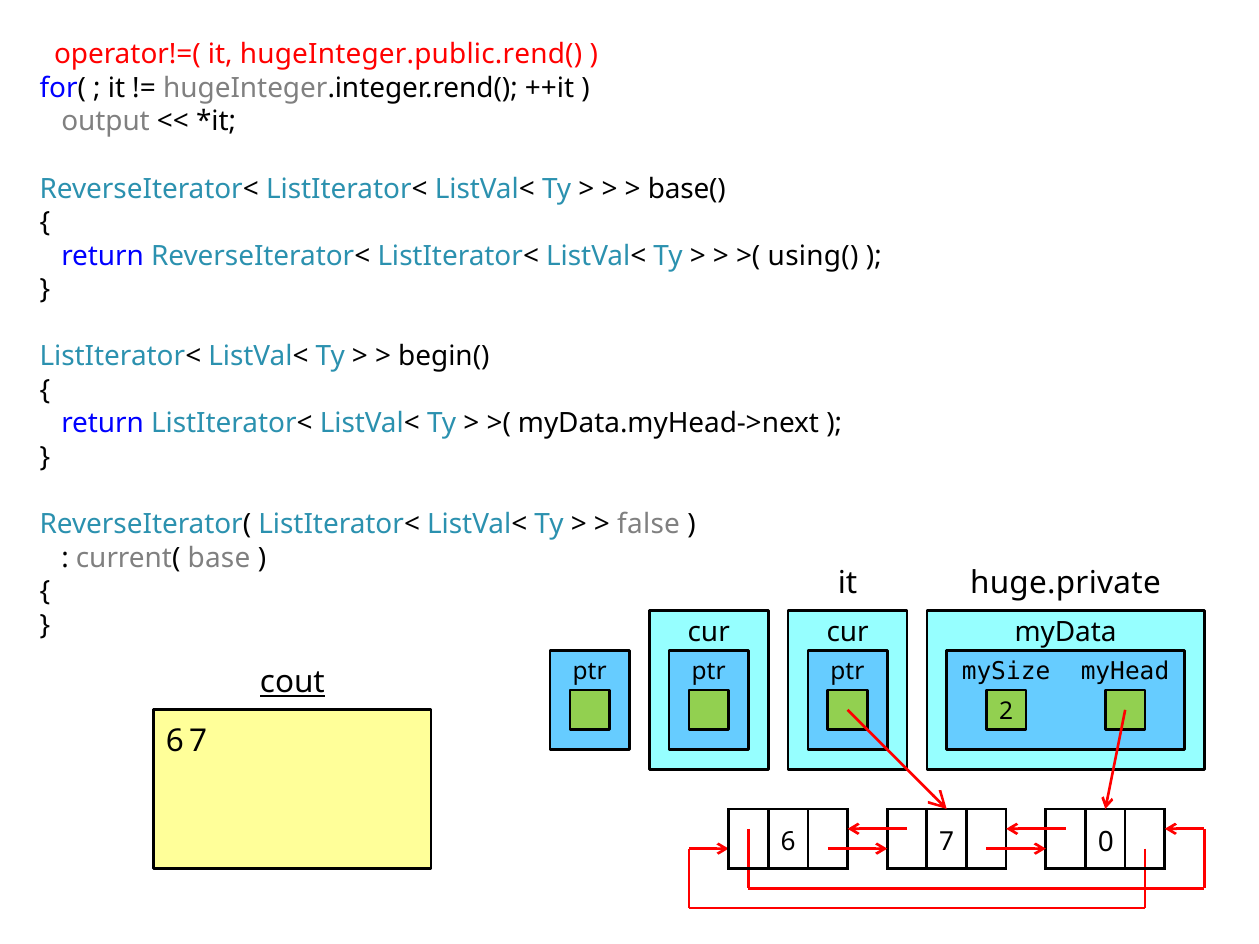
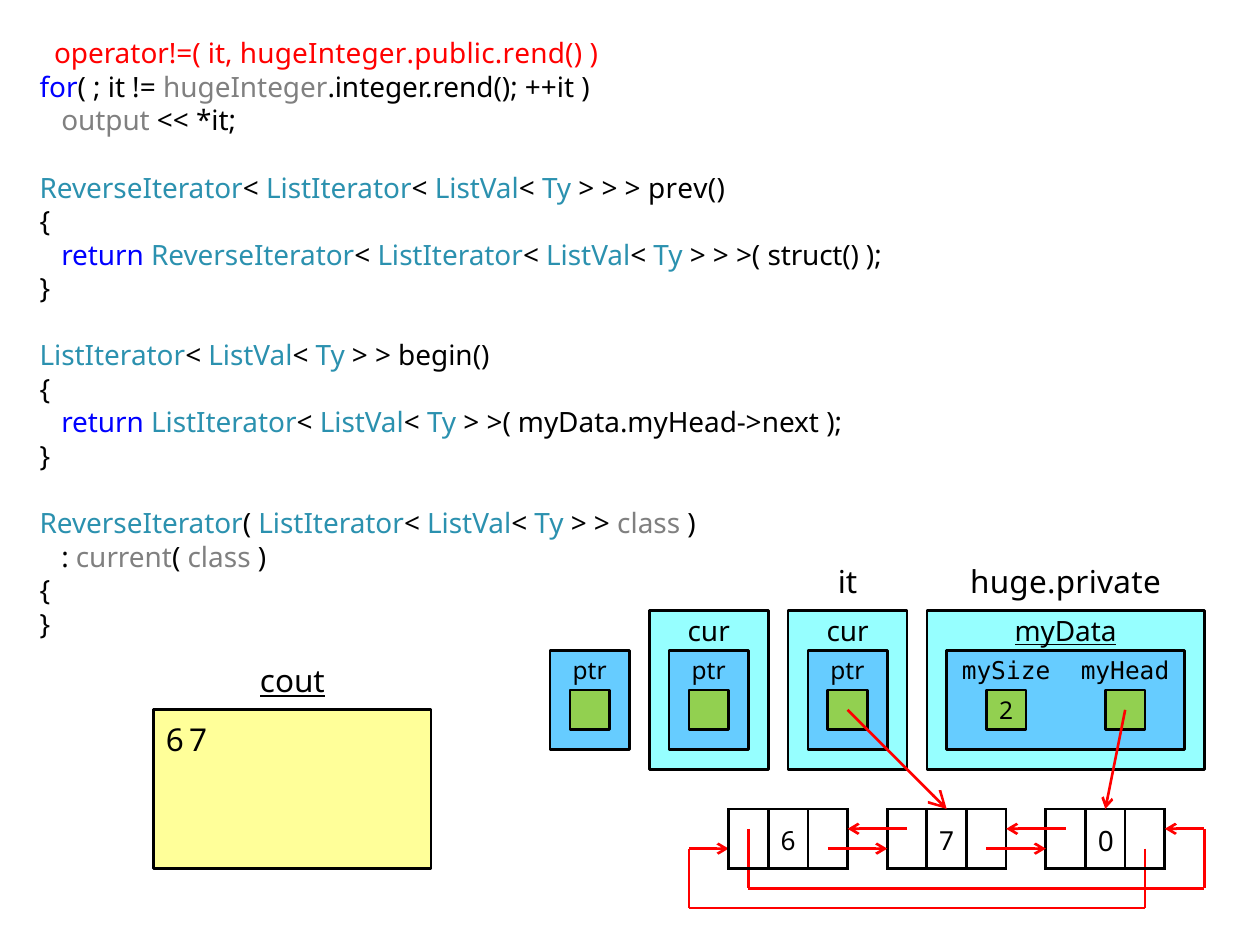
base(: base( -> prev(
using(: using( -> struct(
false at (649, 524): false -> class
current( base: base -> class
myData underline: none -> present
